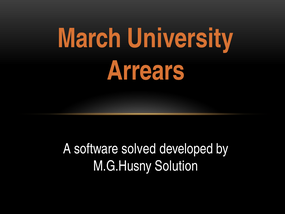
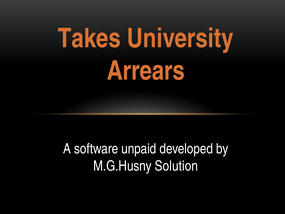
March: March -> Takes
solved: solved -> unpaid
